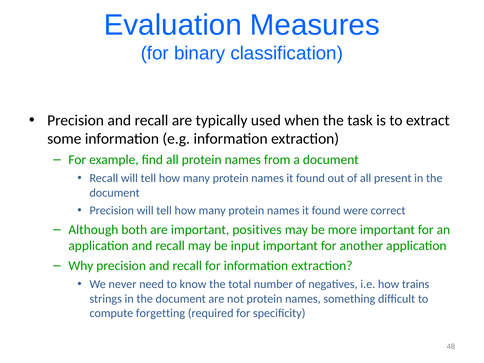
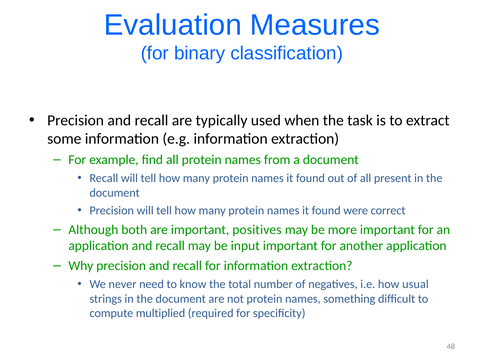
trains: trains -> usual
forgetting: forgetting -> multiplied
